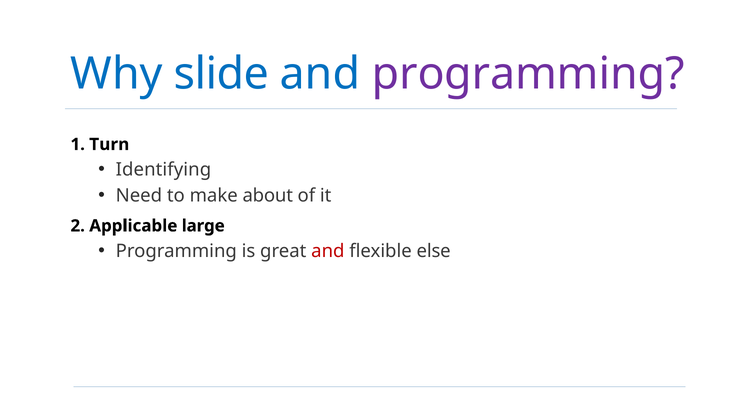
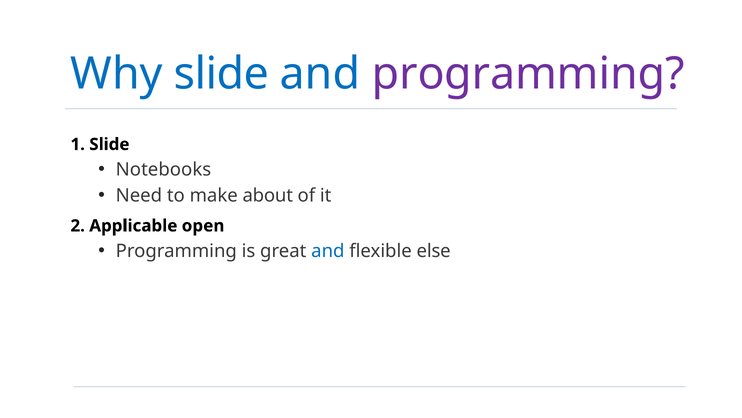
1 Turn: Turn -> Slide
Identifying: Identifying -> Notebooks
large: large -> open
and at (328, 251) colour: red -> blue
